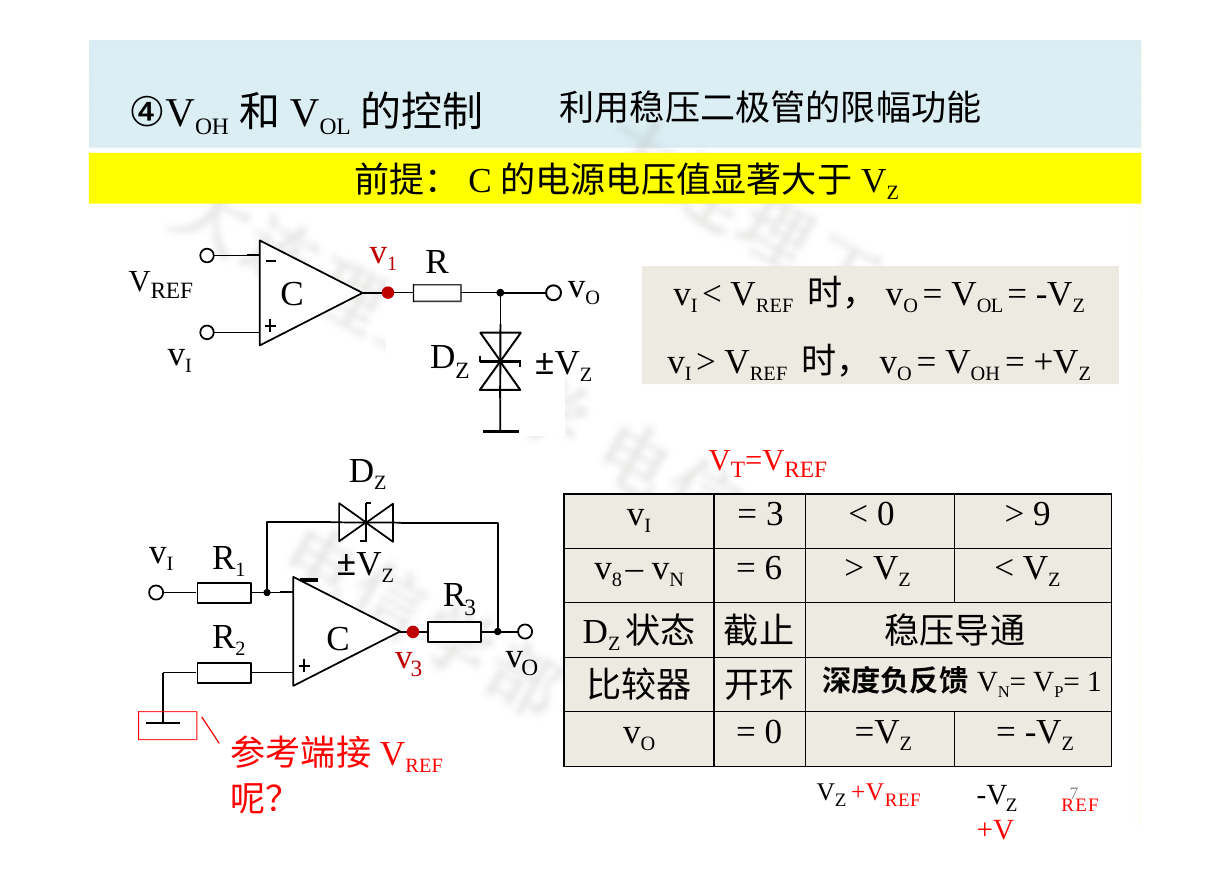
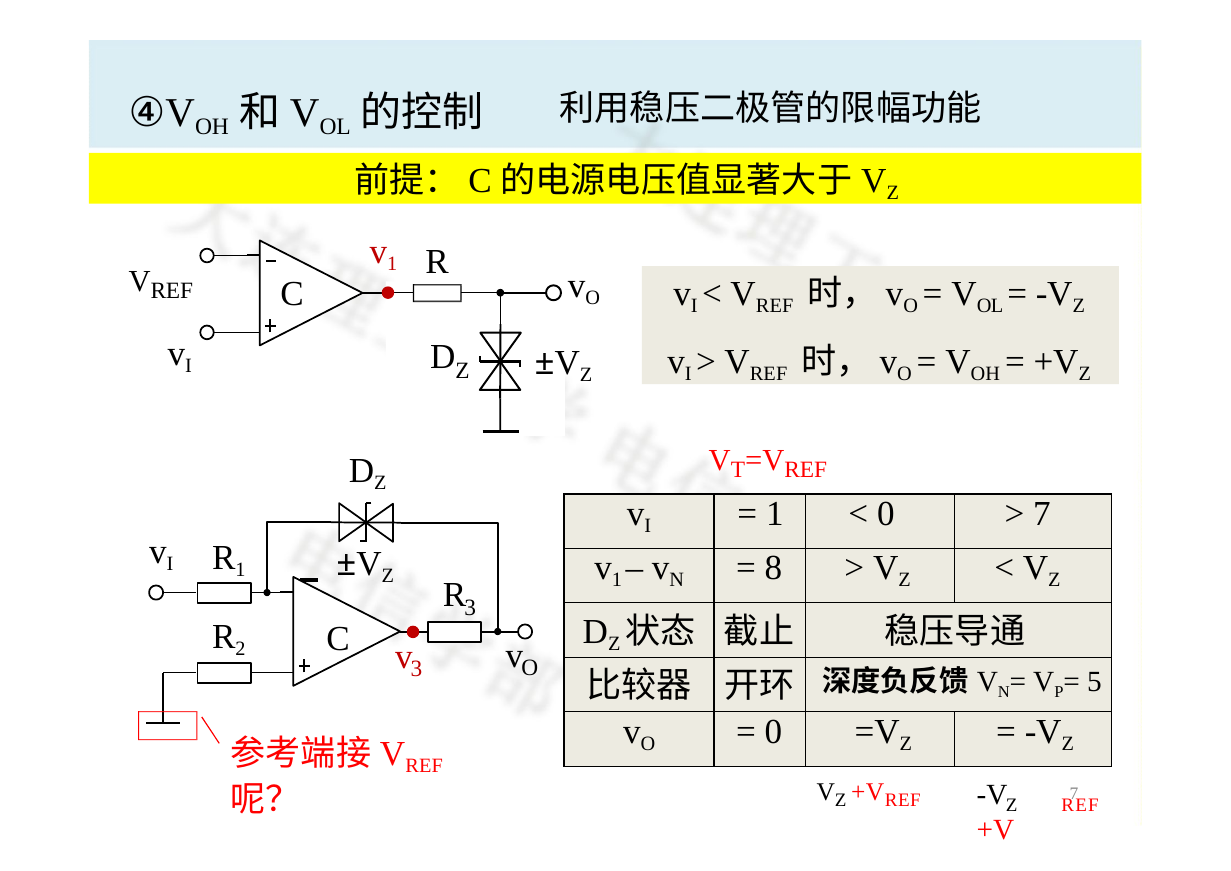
3 at (775, 513): 3 -> 1
9 at (1042, 513): 9 -> 7
8 at (617, 580): 8 -> 1
6: 6 -> 8
1 at (1094, 681): 1 -> 5
